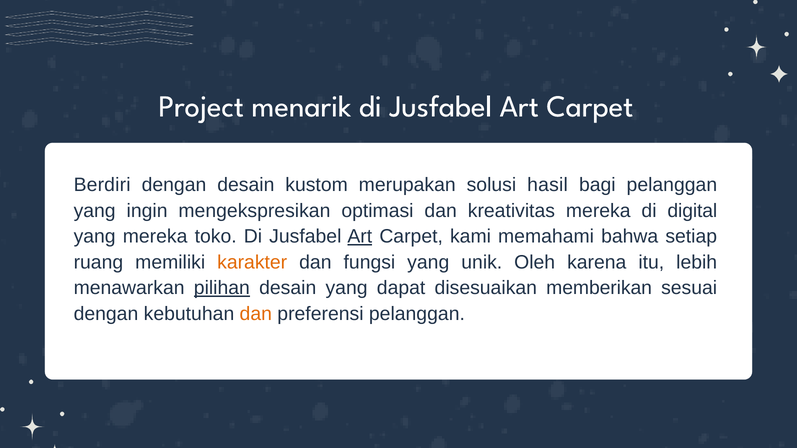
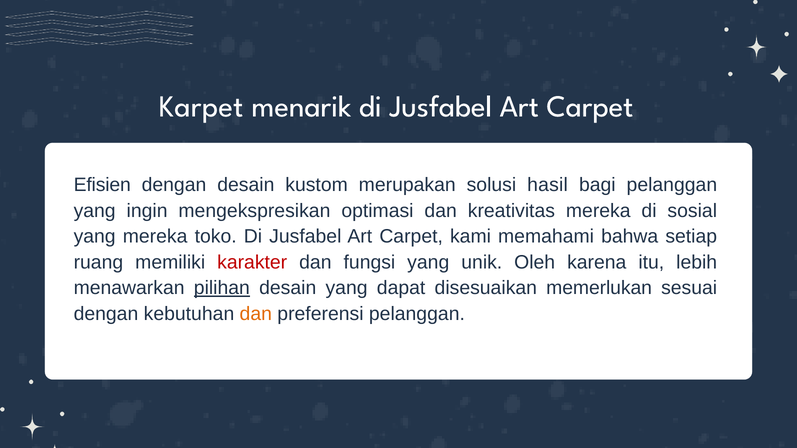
Project: Project -> Karpet
Berdiri: Berdiri -> Efisien
digital: digital -> sosial
Art at (360, 237) underline: present -> none
karakter colour: orange -> red
memberikan: memberikan -> memerlukan
